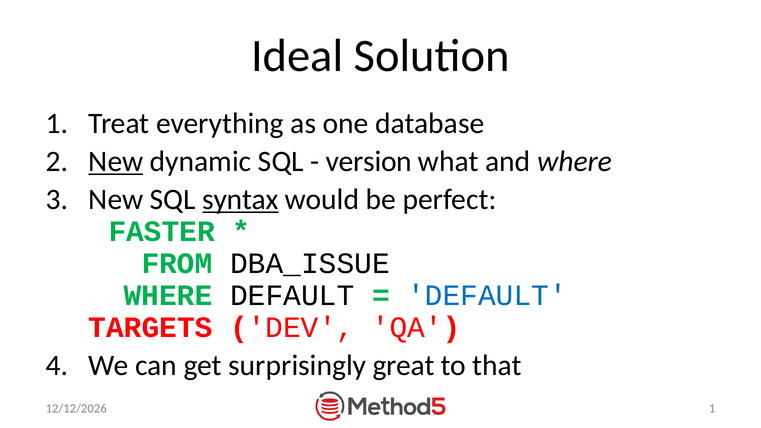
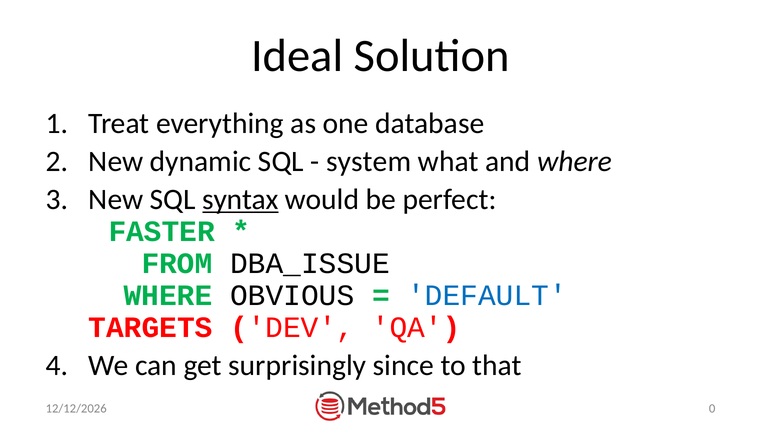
New at (116, 162) underline: present -> none
version: version -> system
WHERE DEFAULT: DEFAULT -> OBVIOUS
great: great -> since
1 at (712, 409): 1 -> 0
